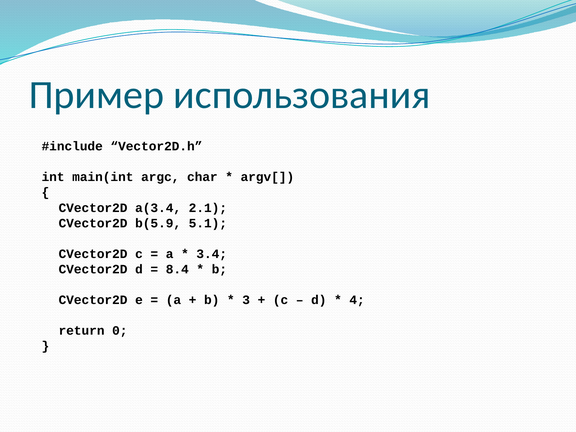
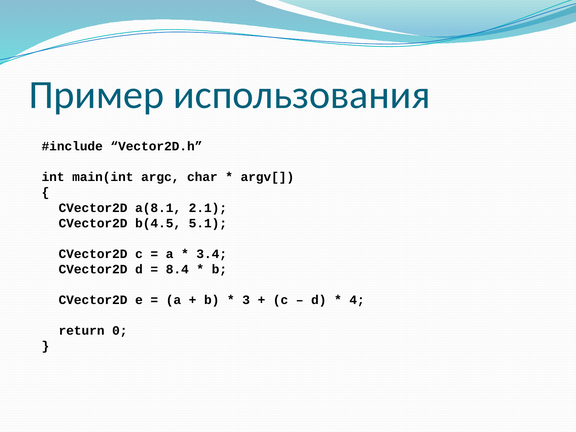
a(3.4: a(3.4 -> a(8.1
b(5.9: b(5.9 -> b(4.5
